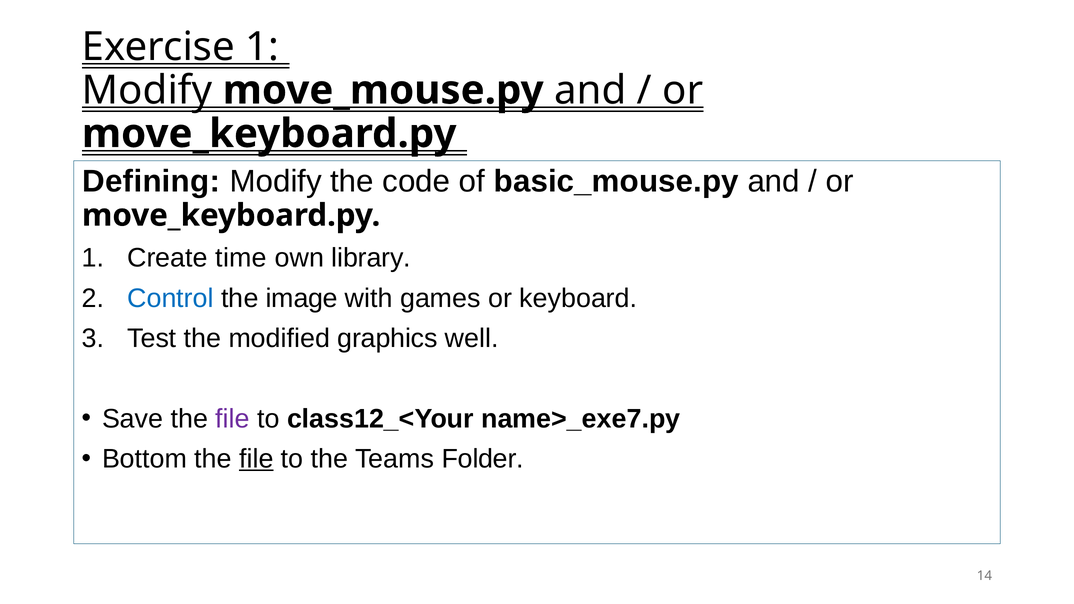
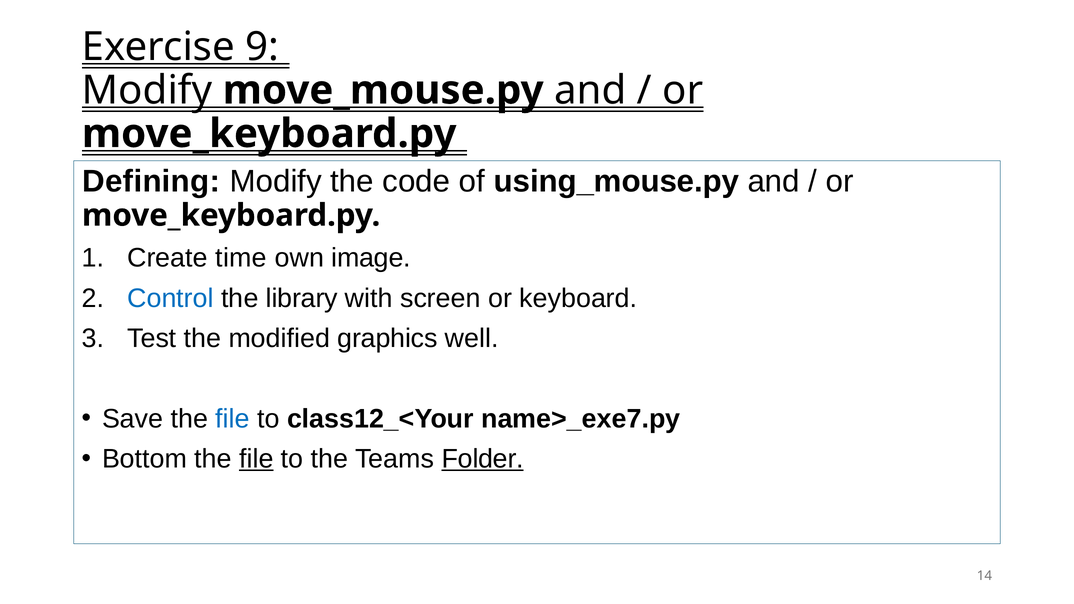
Exercise 1: 1 -> 9
basic_mouse.py: basic_mouse.py -> using_mouse.py
library: library -> image
image: image -> library
games: games -> screen
file at (233, 419) colour: purple -> blue
Folder underline: none -> present
